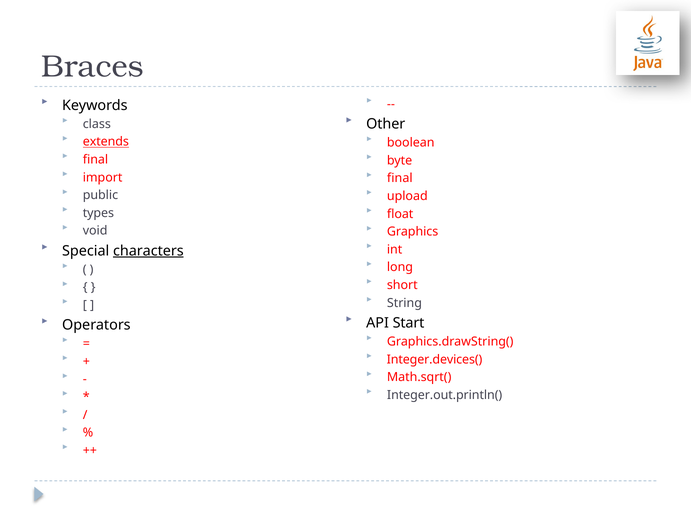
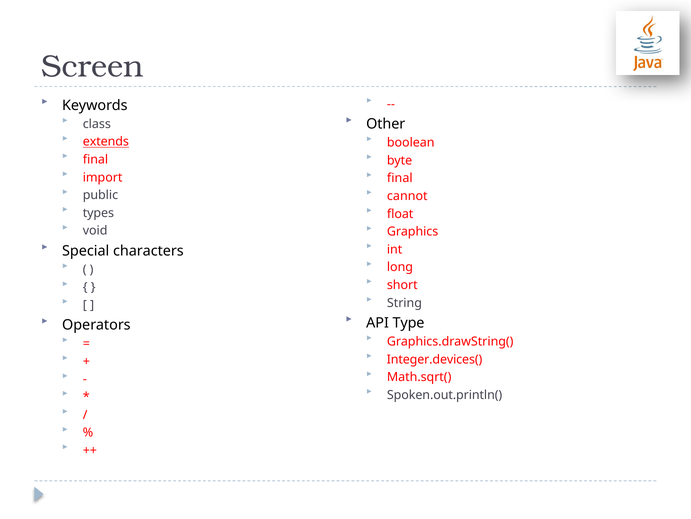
Braces: Braces -> Screen
upload: upload -> cannot
characters underline: present -> none
Start: Start -> Type
Integer.out.println(: Integer.out.println( -> Spoken.out.println(
